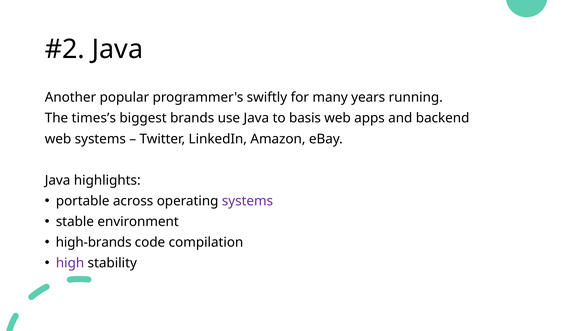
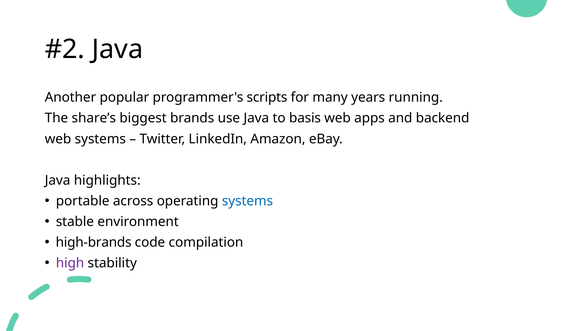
swiftly: swiftly -> scripts
times’s: times’s -> share’s
systems at (247, 201) colour: purple -> blue
